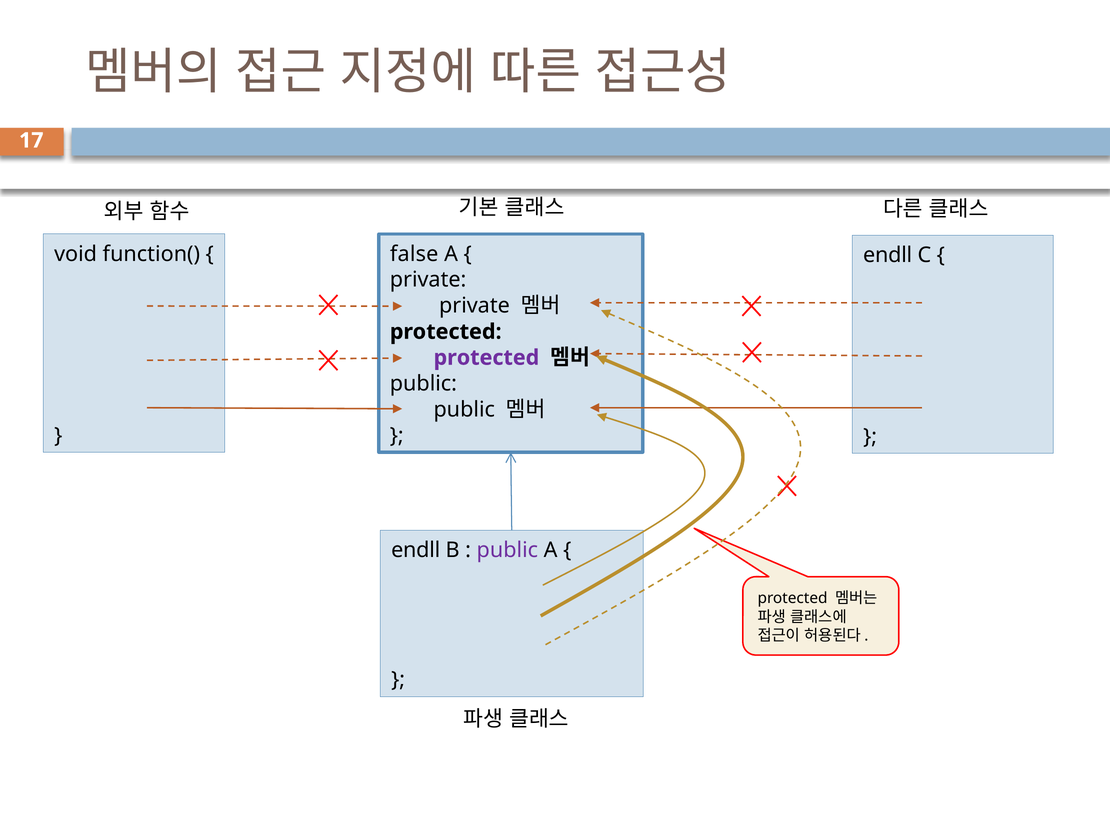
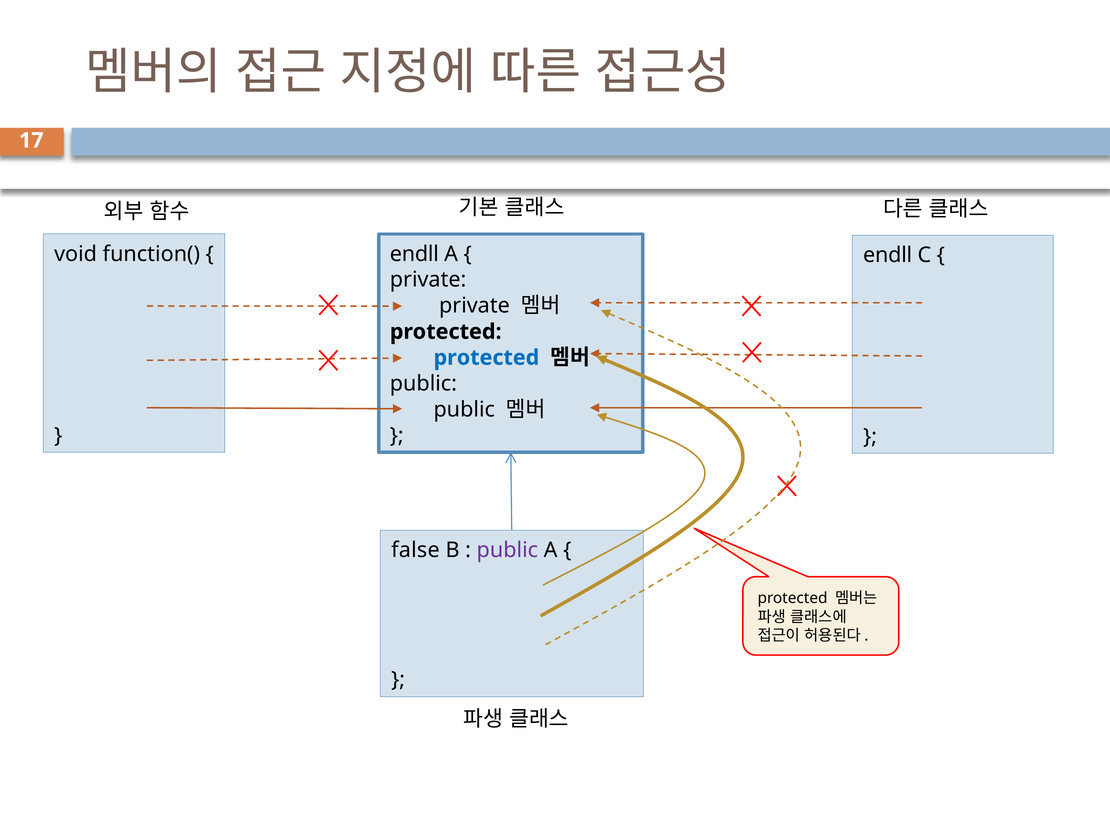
false at (414, 254): false -> endll
protected at (486, 357) colour: purple -> blue
endll at (416, 550): endll -> false
